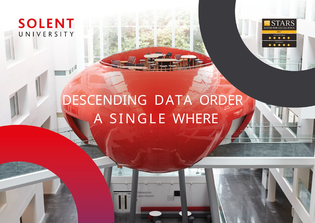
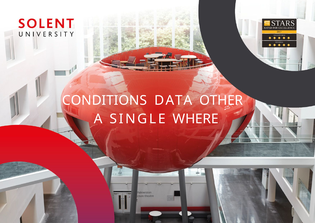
DESCENDING: DESCENDING -> CONDITIONS
ORDER: ORDER -> OTHER
